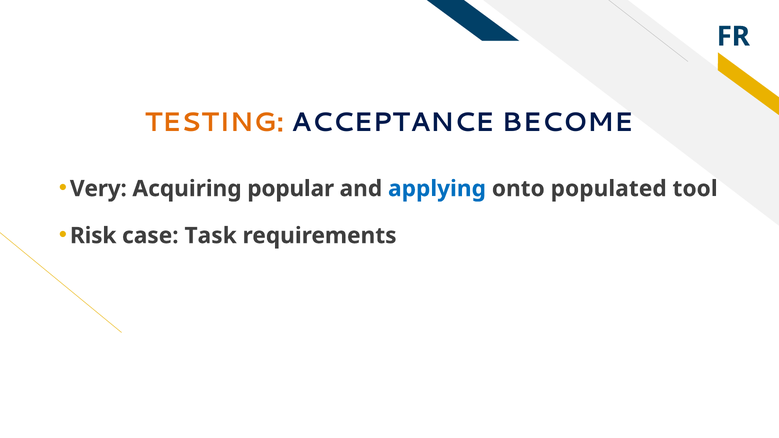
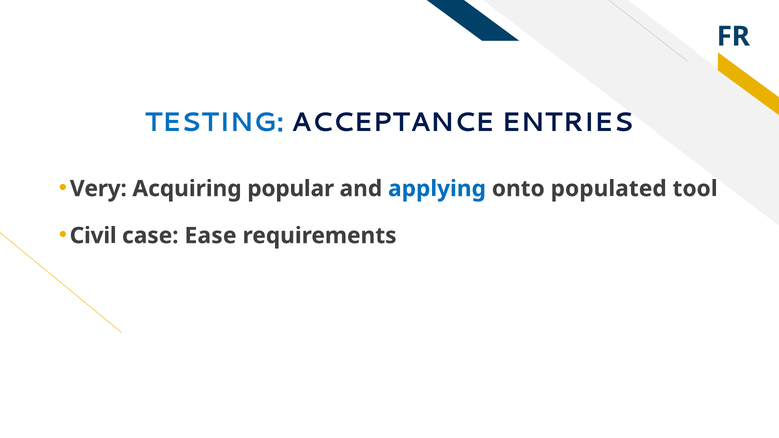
TESTING colour: orange -> blue
BECOME: BECOME -> ENTRIES
Risk: Risk -> Civil
Task: Task -> Ease
